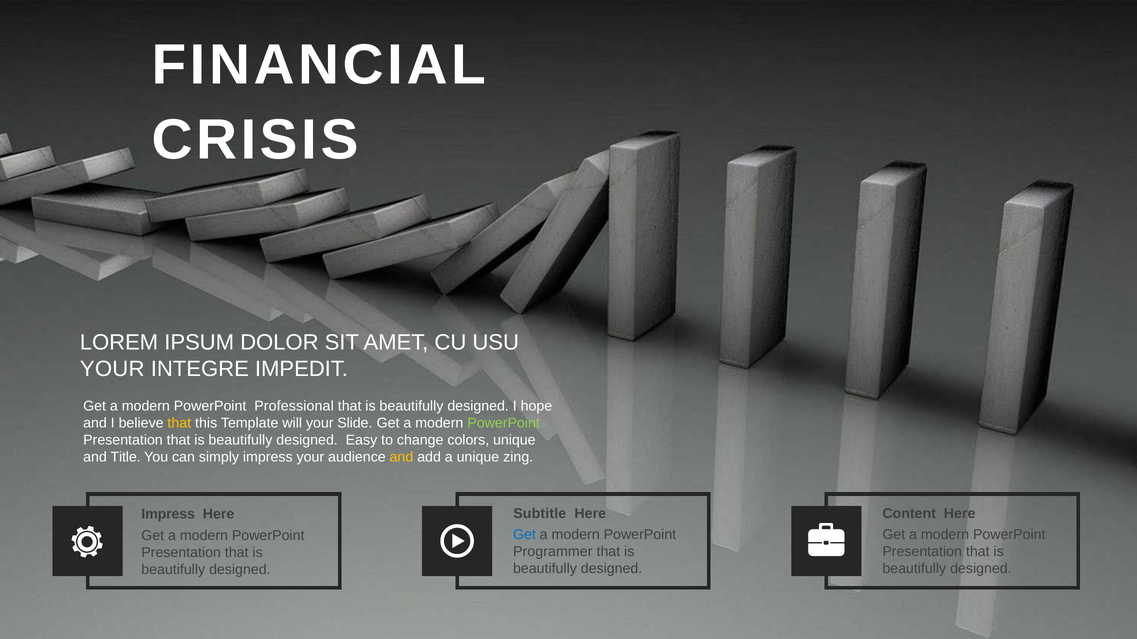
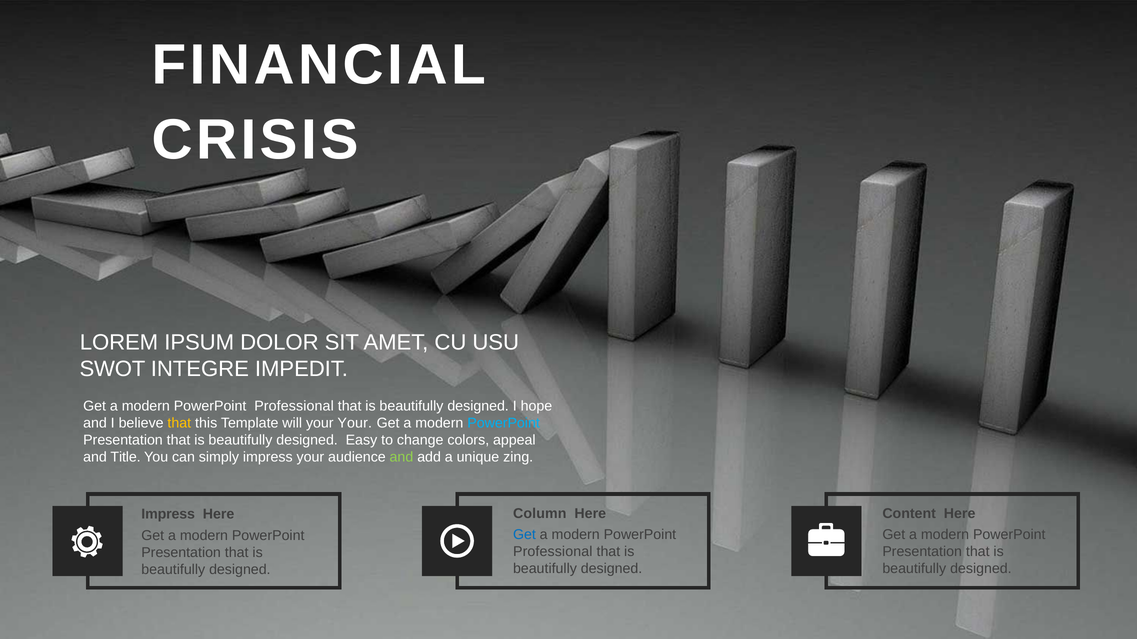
YOUR at (112, 369): YOUR -> SWOT
your Slide: Slide -> Your
PowerPoint at (504, 423) colour: light green -> light blue
colors unique: unique -> appeal
and at (401, 457) colour: yellow -> light green
Subtitle: Subtitle -> Column
Programmer at (553, 552): Programmer -> Professional
